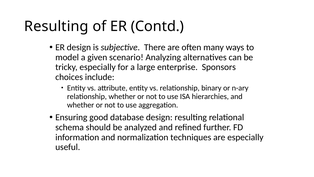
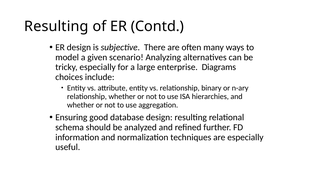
Sponsors: Sponsors -> Diagrams
